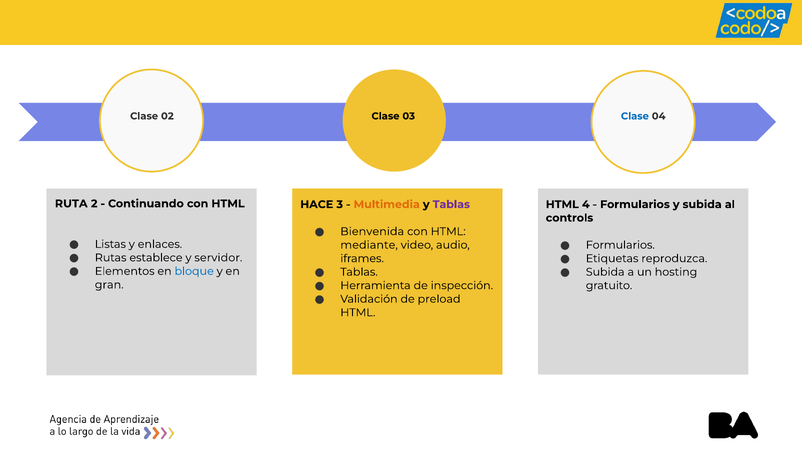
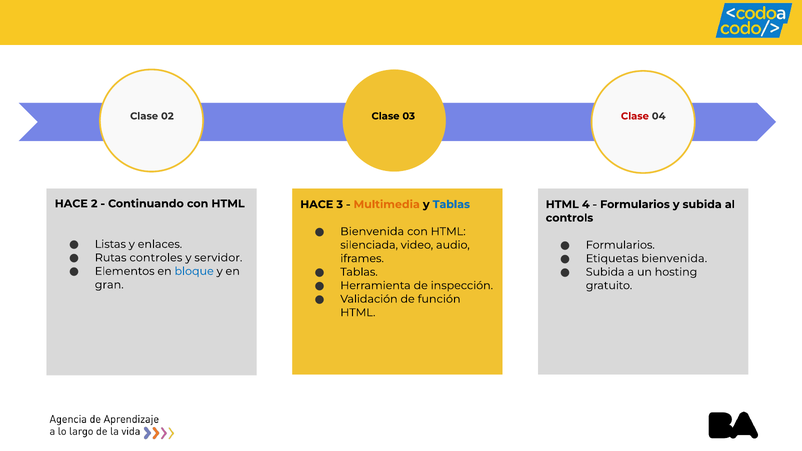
Clase at (635, 116) colour: blue -> red
RUTA at (71, 204): RUTA -> HACE
Tablas at (451, 204) colour: purple -> blue
mediante: mediante -> silenciada
establece: establece -> controles
Etiquetas reproduzca: reproduzca -> bienvenida
preload: preload -> función
